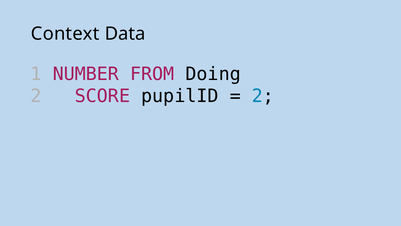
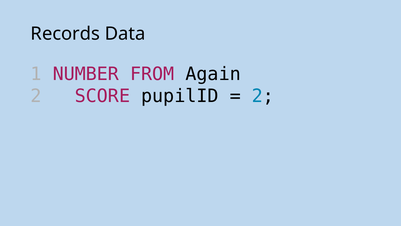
Context: Context -> Records
Doing: Doing -> Again
